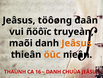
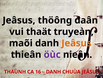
töôøng: töôøng -> thöông
ñöôïc: ñöôïc -> thaät
öùc colour: orange -> purple
